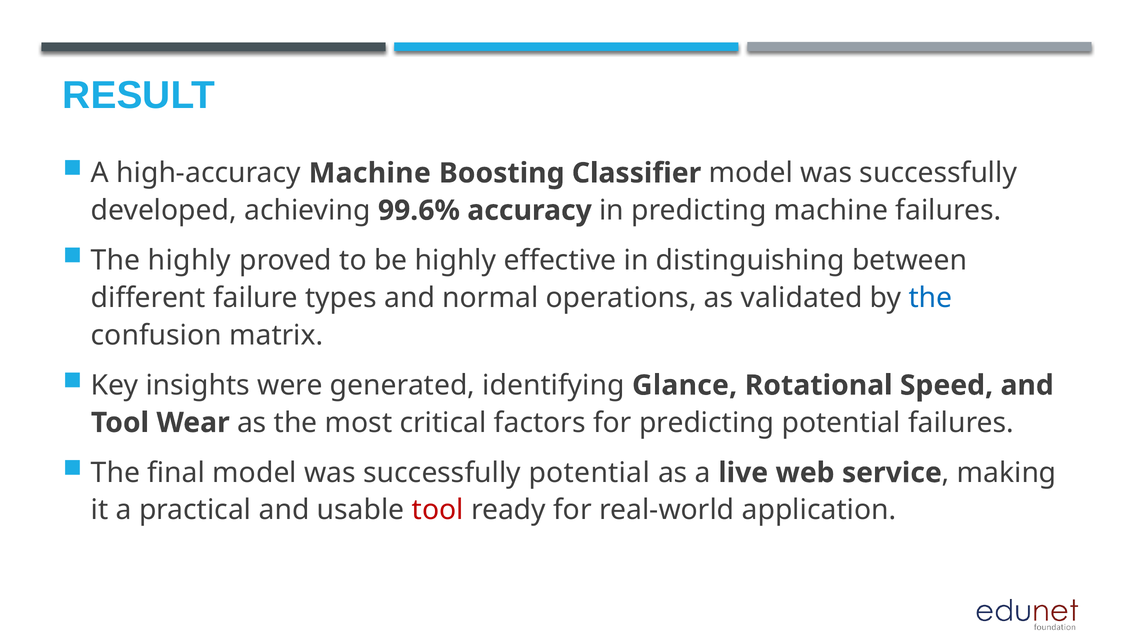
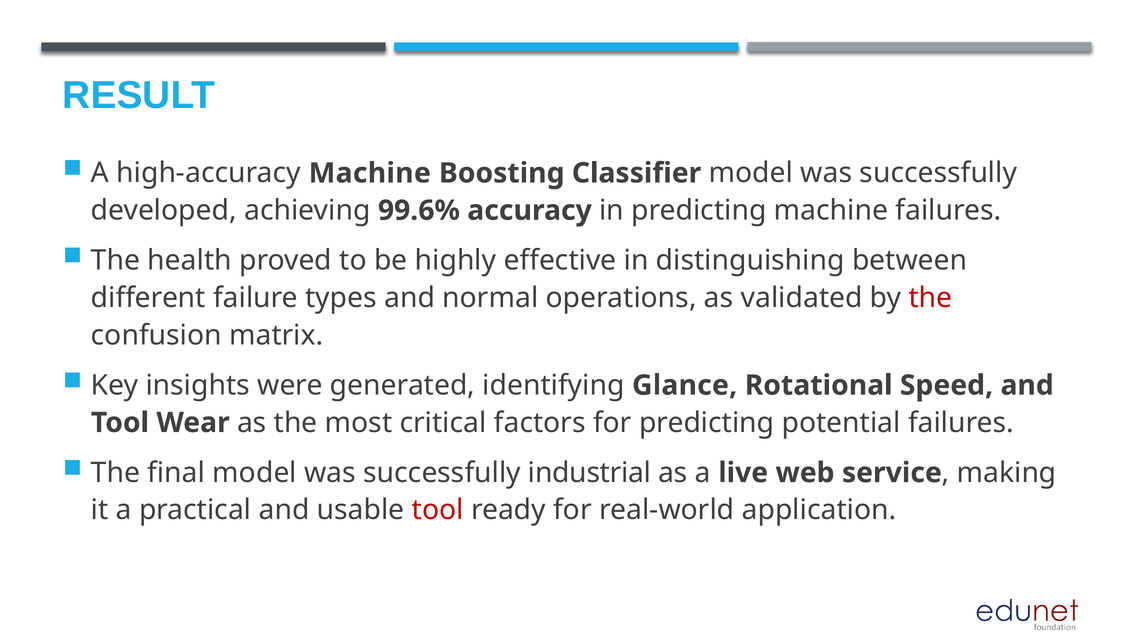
The highly: highly -> health
the at (930, 298) colour: blue -> red
successfully potential: potential -> industrial
